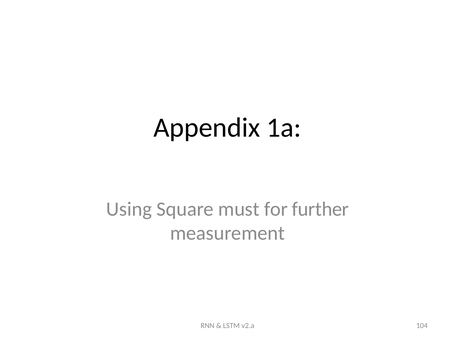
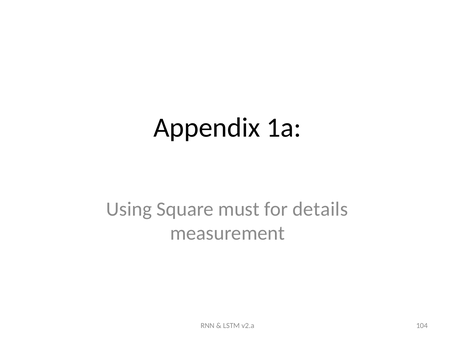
further: further -> details
